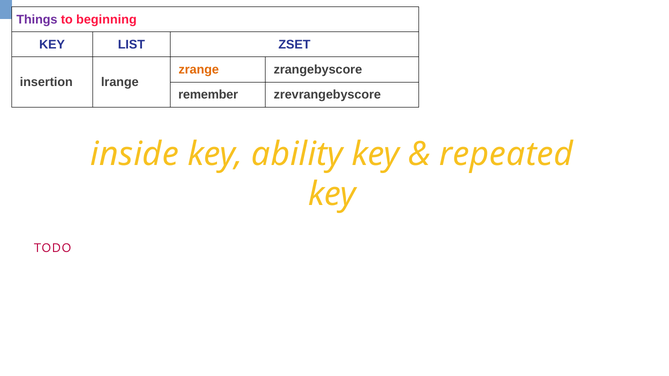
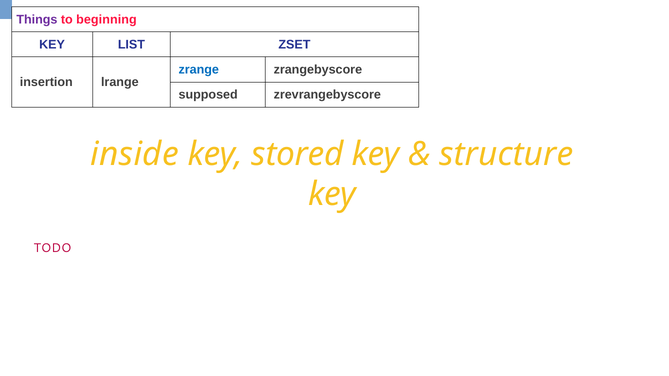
zrange colour: orange -> blue
remember: remember -> supposed
ability: ability -> stored
repeated: repeated -> structure
